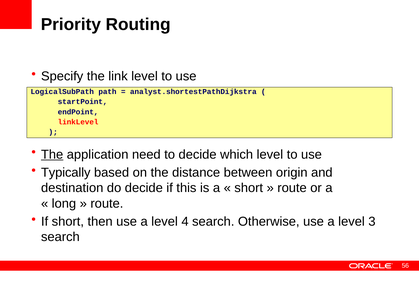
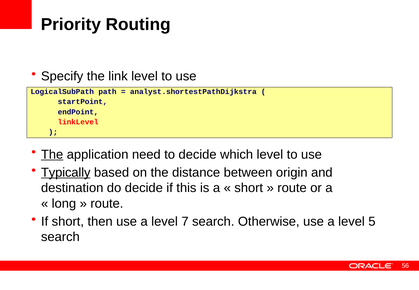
Typically underline: none -> present
4: 4 -> 7
3: 3 -> 5
